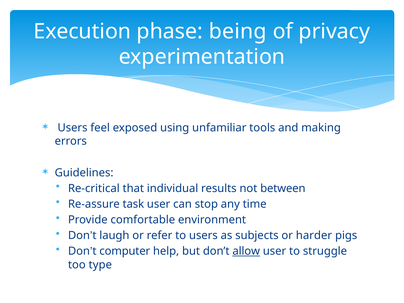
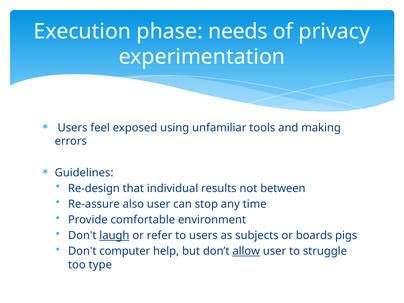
being: being -> needs
Re-critical: Re-critical -> Re-design
task: task -> also
laugh underline: none -> present
harder: harder -> boards
